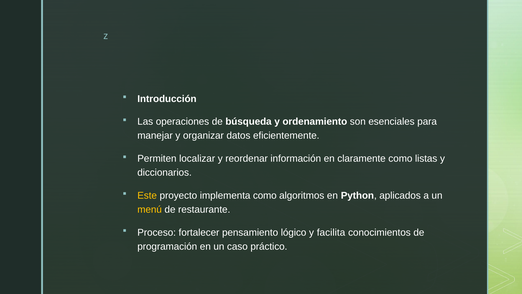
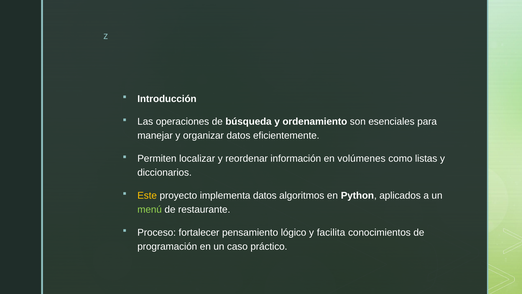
claramente: claramente -> volúmenes
implementa como: como -> datos
menú colour: yellow -> light green
